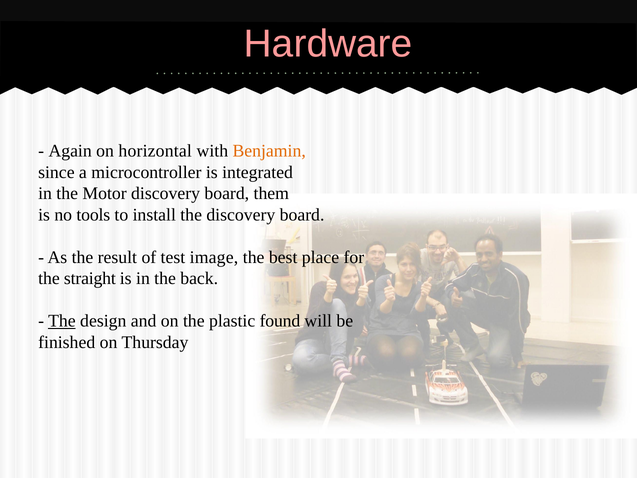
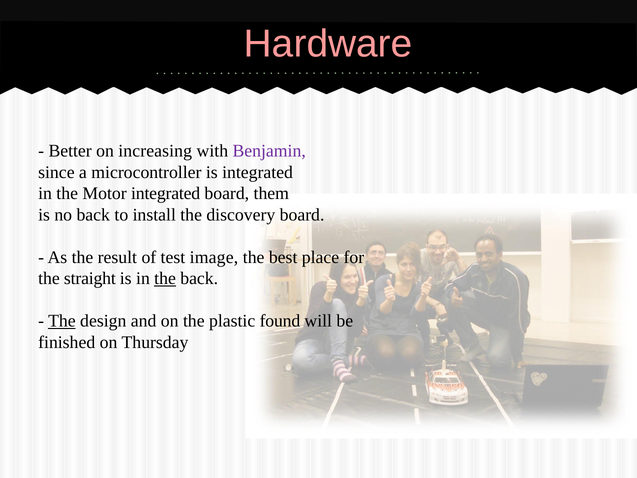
Again: Again -> Better
horizontal: horizontal -> increasing
Benjamin colour: orange -> purple
Motor discovery: discovery -> integrated
no tools: tools -> back
the at (165, 278) underline: none -> present
